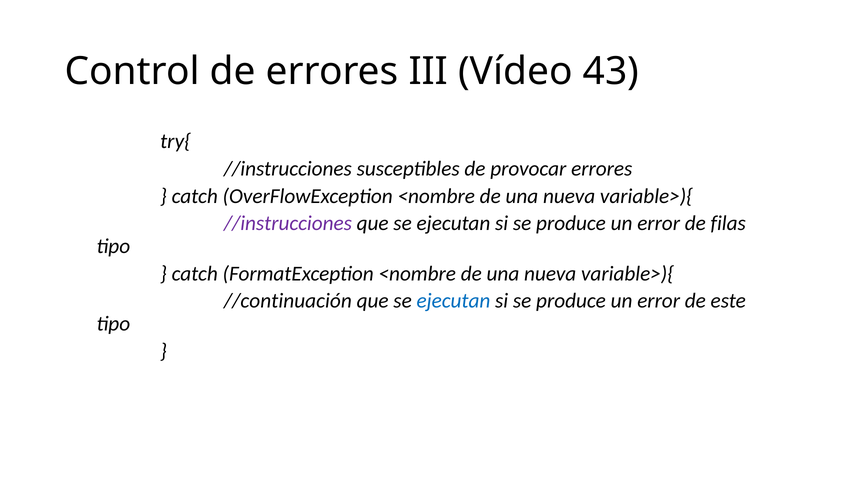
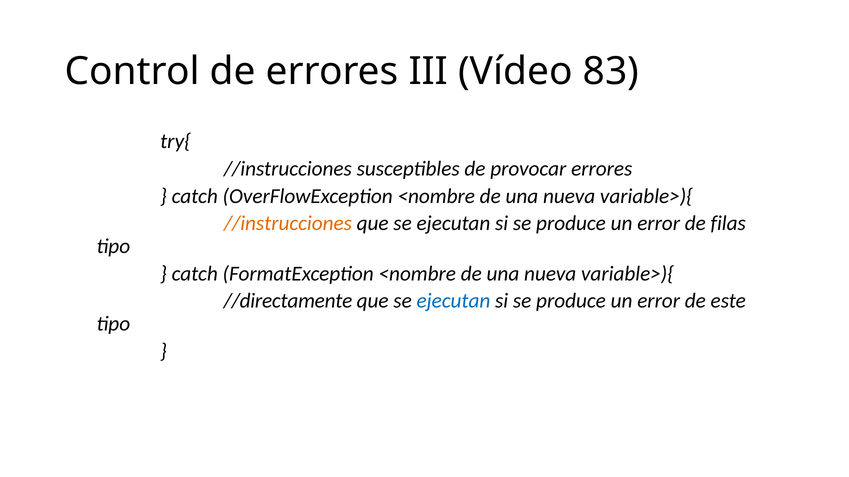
43: 43 -> 83
//instrucciones at (288, 224) colour: purple -> orange
//continuación: //continuación -> //directamente
